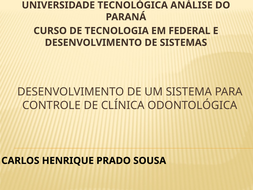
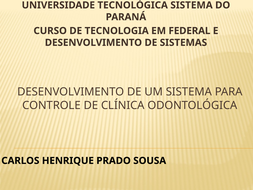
TECNOLÓGICA ANÁLISE: ANÁLISE -> SISTEMA
